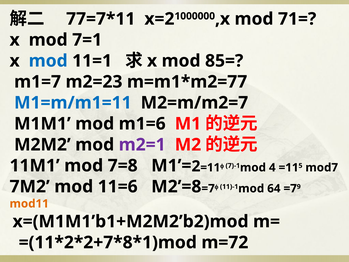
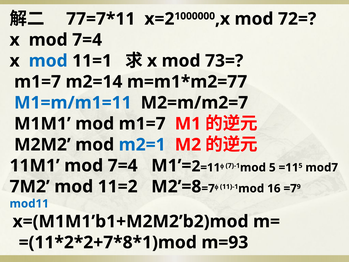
71=: 71= -> 72=
x mod 7=1: 7=1 -> 7=4
85=: 85= -> 73=
m2=23: m2=23 -> m2=14
mod m1=6: m1=6 -> m1=7
m2=1 colour: purple -> blue
11M1 mod 7=8: 7=8 -> 7=4
mod 4: 4 -> 5
11=6: 11=6 -> 11=2
64: 64 -> 16
mod11 colour: orange -> blue
m=72: m=72 -> m=93
